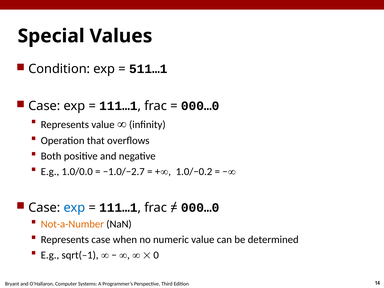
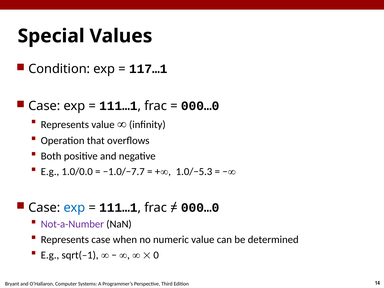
511…1: 511…1 -> 117…1
−1.0/−2.7: −1.0/−2.7 -> −1.0/−7.7
1.0/−0.2: 1.0/−0.2 -> 1.0/−5.3
Not-a-Number colour: orange -> purple
